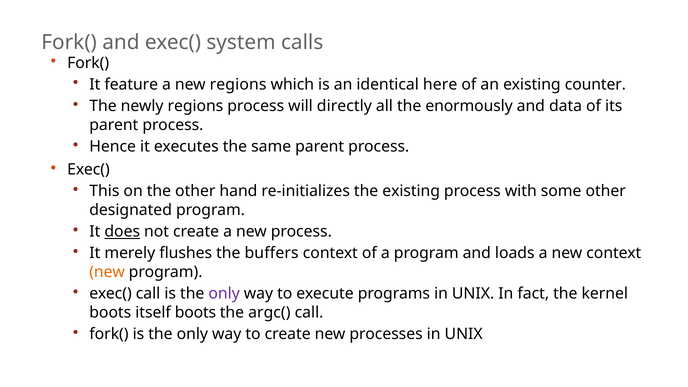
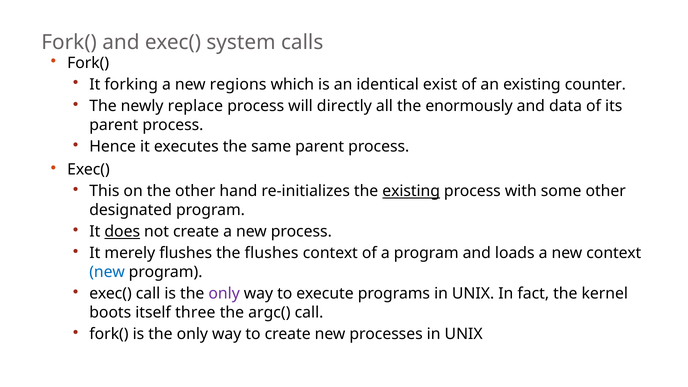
feature: feature -> forking
here: here -> exist
newly regions: regions -> replace
existing at (411, 191) underline: none -> present
the buffers: buffers -> flushes
new at (107, 272) colour: orange -> blue
itself boots: boots -> three
